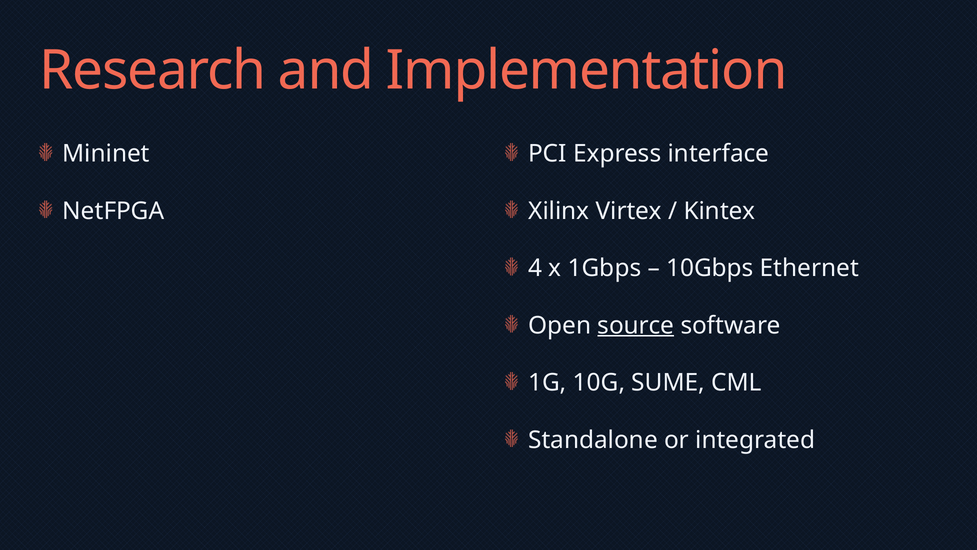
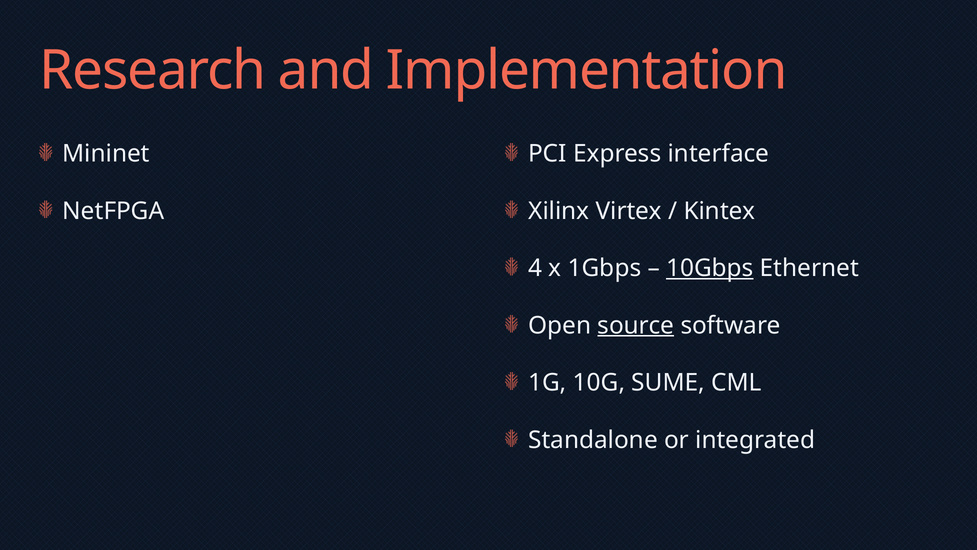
10Gbps underline: none -> present
